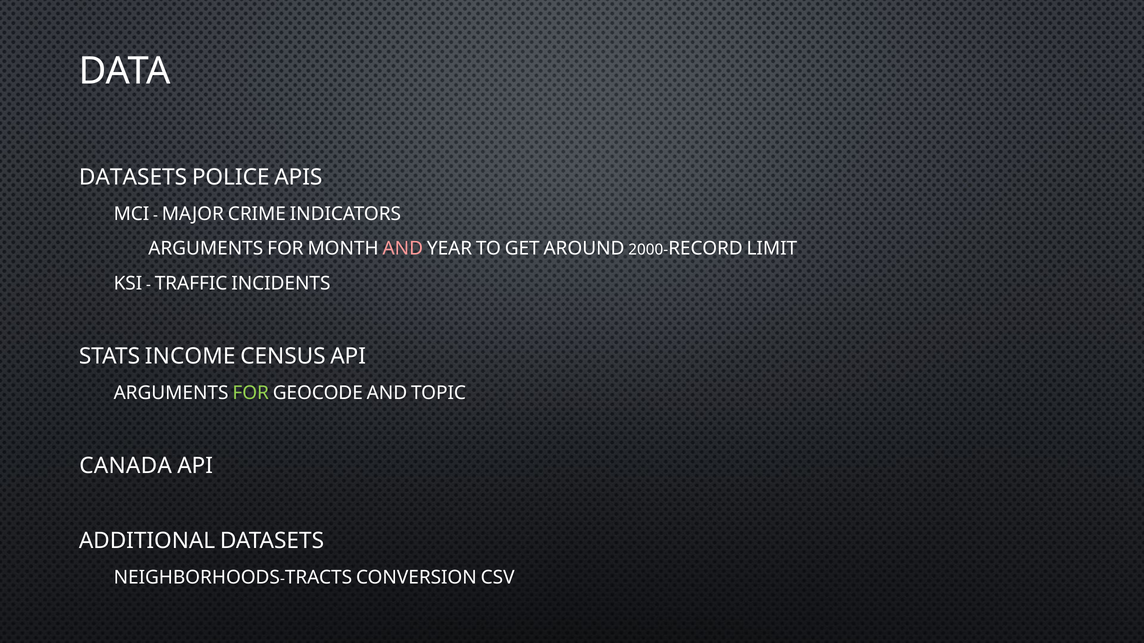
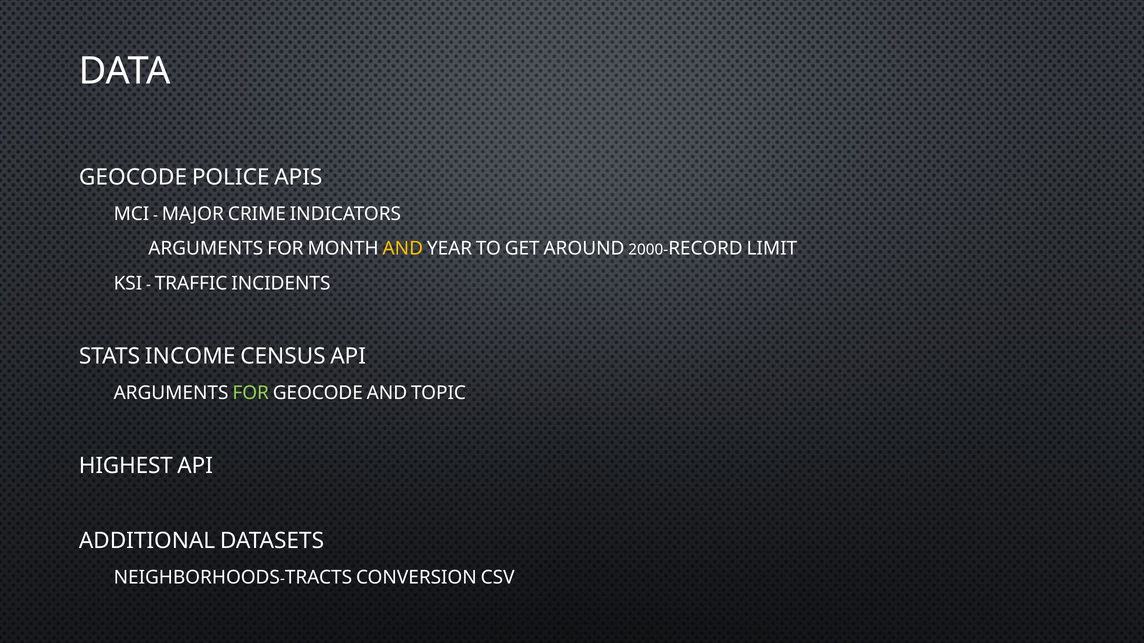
DATASETS at (133, 177): DATASETS -> GEOCODE
AND at (403, 249) colour: pink -> yellow
CANADA: CANADA -> HIGHEST
